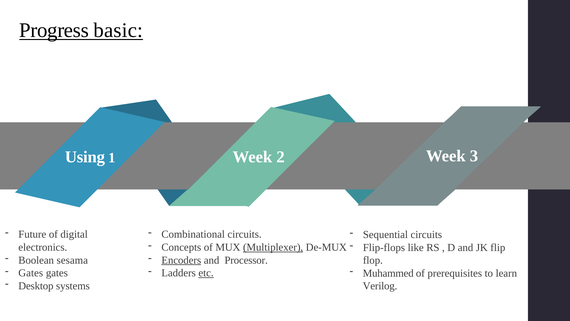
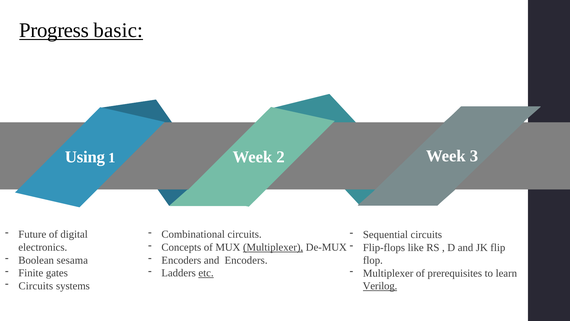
Encoders at (181, 260) underline: present -> none
and Processor: Processor -> Encoders
Gates at (31, 273): Gates -> Finite
Muhammed at (388, 273): Muhammed -> Multiplexer
Desktop at (36, 285): Desktop -> Circuits
Verilog underline: none -> present
